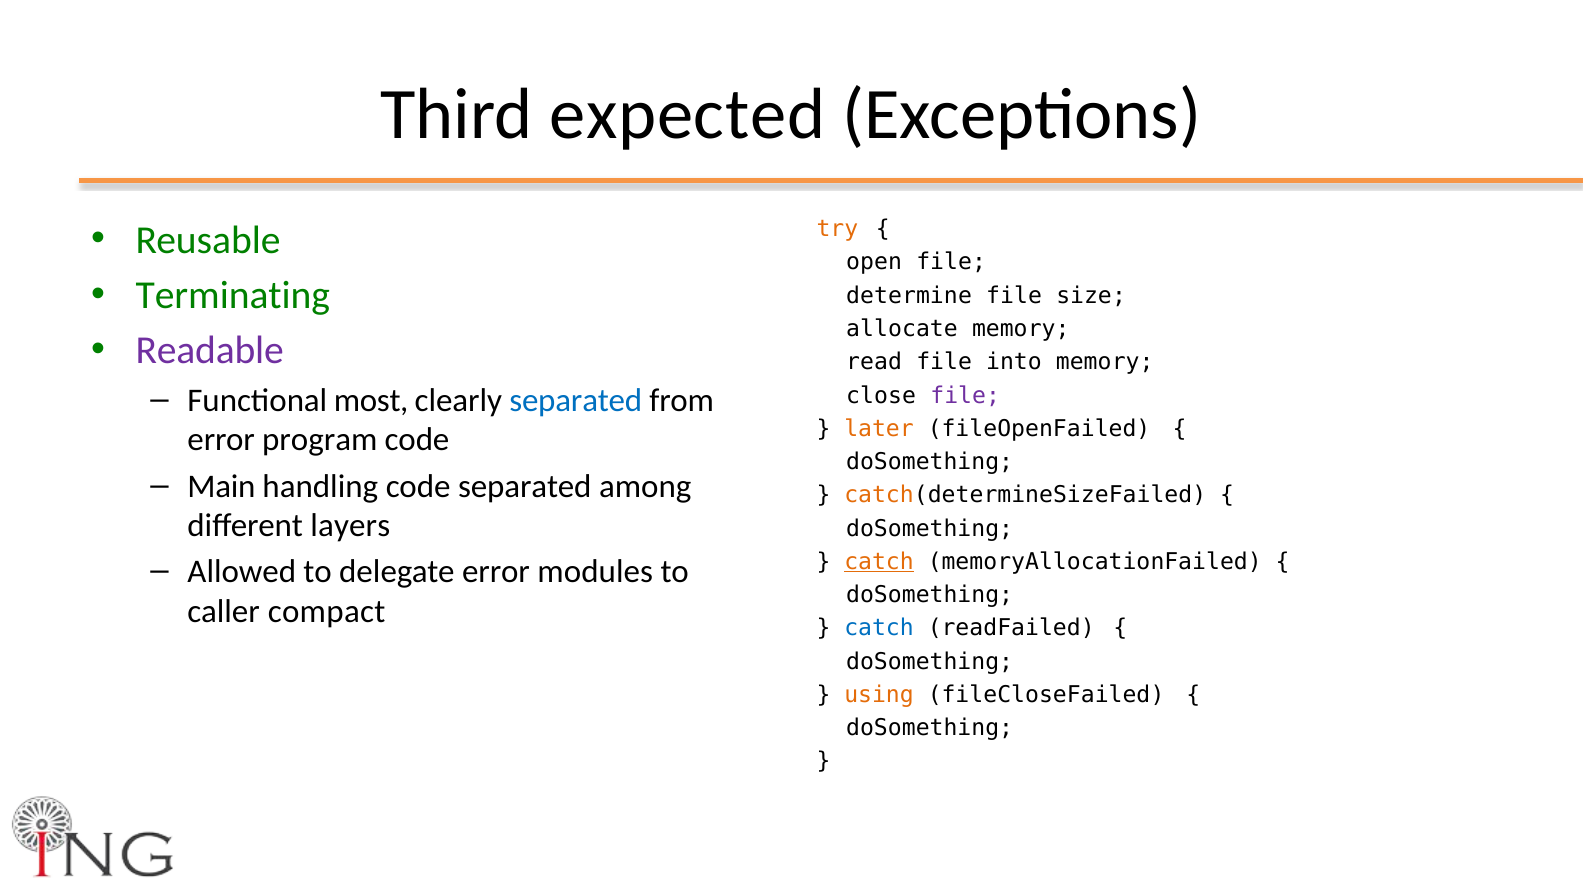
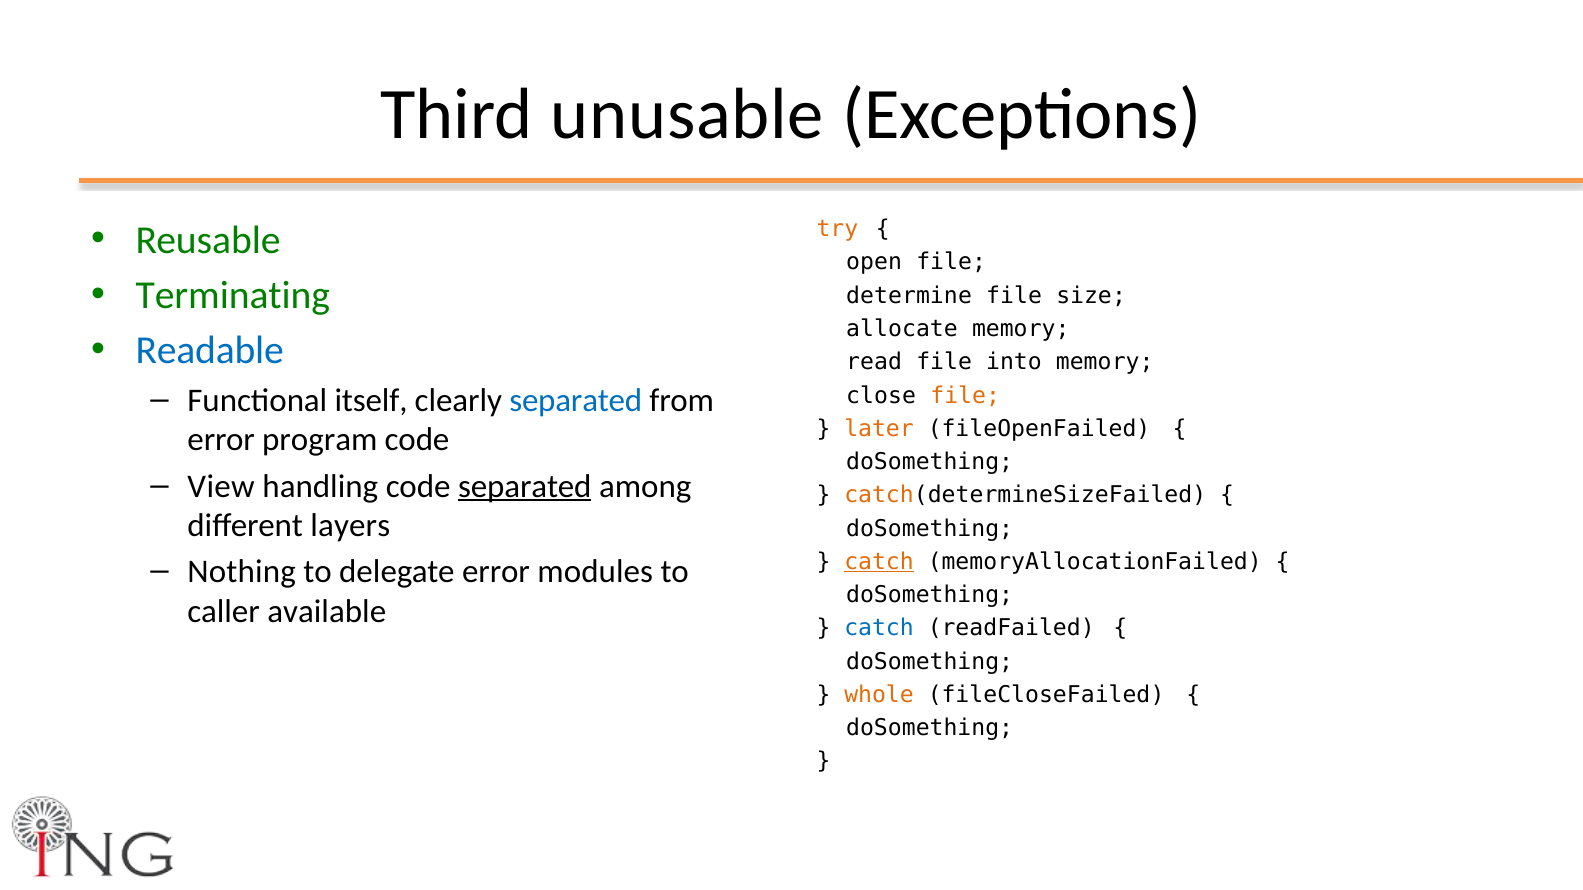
expected: expected -> unusable
Readable colour: purple -> blue
most: most -> itself
file at (965, 396) colour: purple -> orange
Main: Main -> View
separated at (525, 486) underline: none -> present
Allowed: Allowed -> Nothing
compact: compact -> available
using: using -> whole
